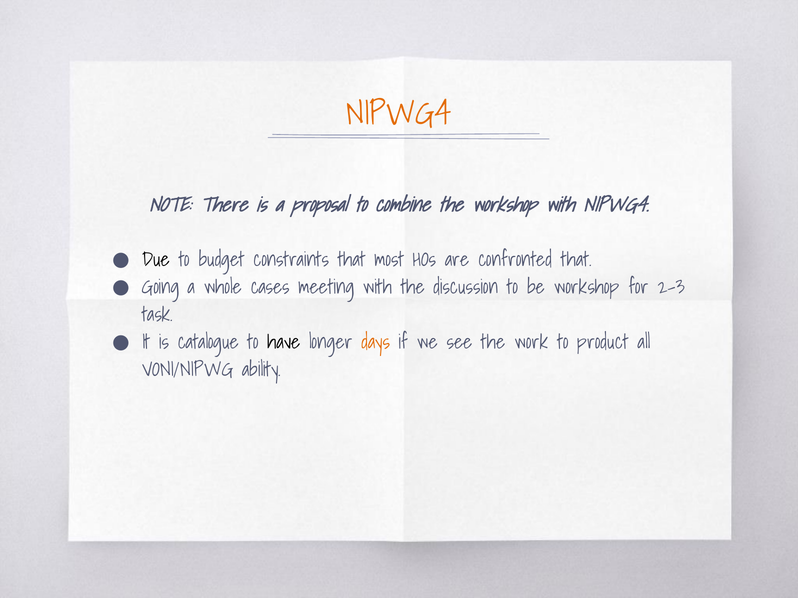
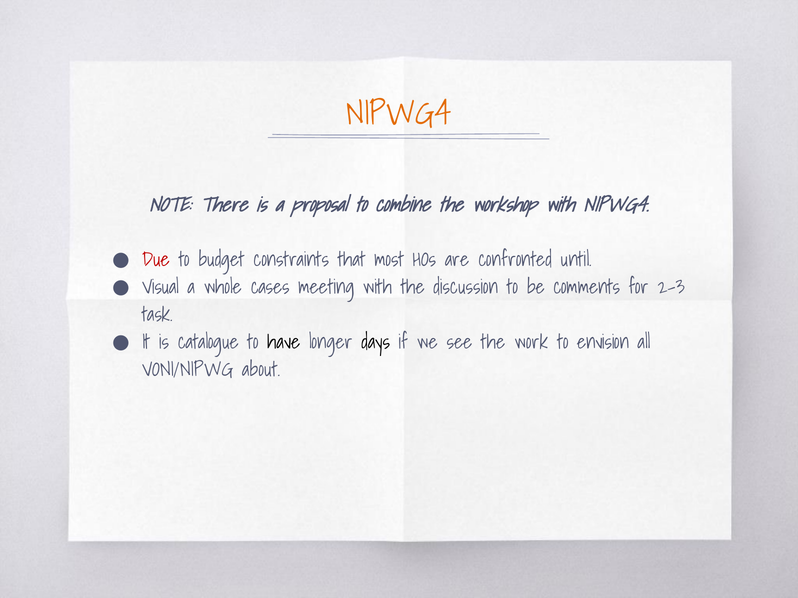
Due colour: black -> red
confronted that: that -> until
Going: Going -> Visual
be workshop: workshop -> comments
days colour: orange -> black
product: product -> envision
ability: ability -> about
